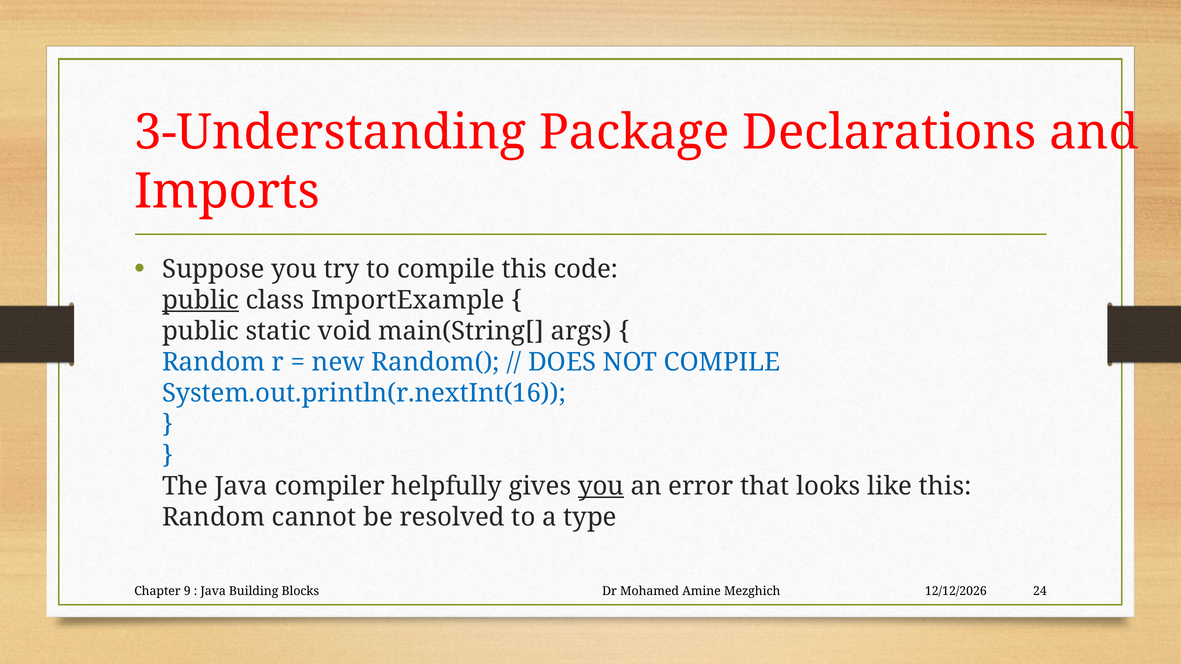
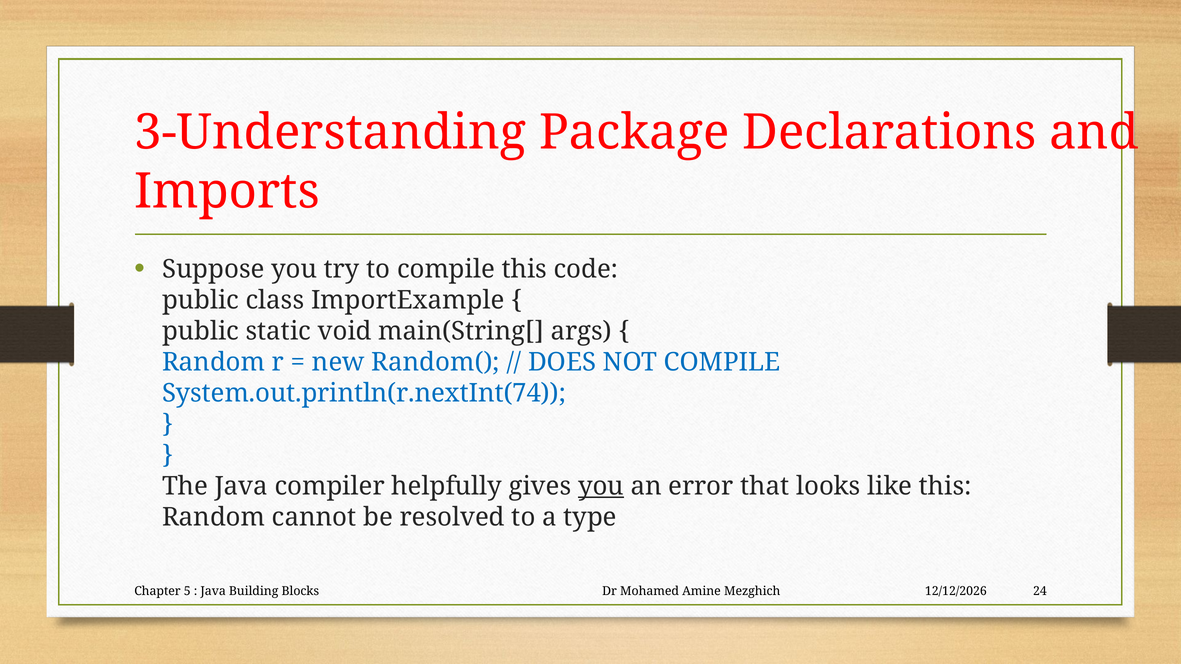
public at (201, 300) underline: present -> none
System.out.println(r.nextInt(16: System.out.println(r.nextInt(16 -> System.out.println(r.nextInt(74
9: 9 -> 5
